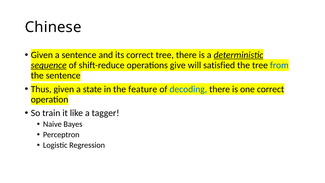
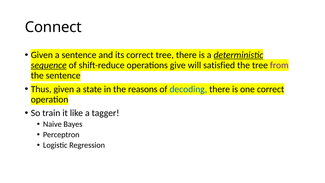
Chinese: Chinese -> Connect
from colour: blue -> purple
feature: feature -> reasons
